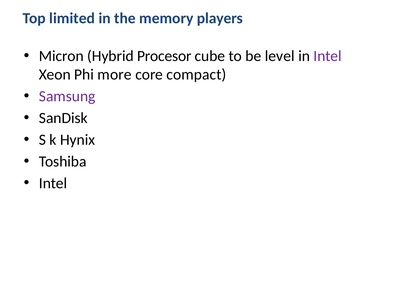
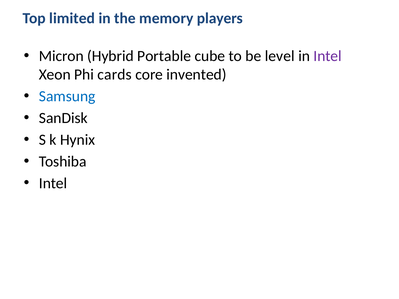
Procesor: Procesor -> Portable
more: more -> cards
compact: compact -> invented
Samsung colour: purple -> blue
